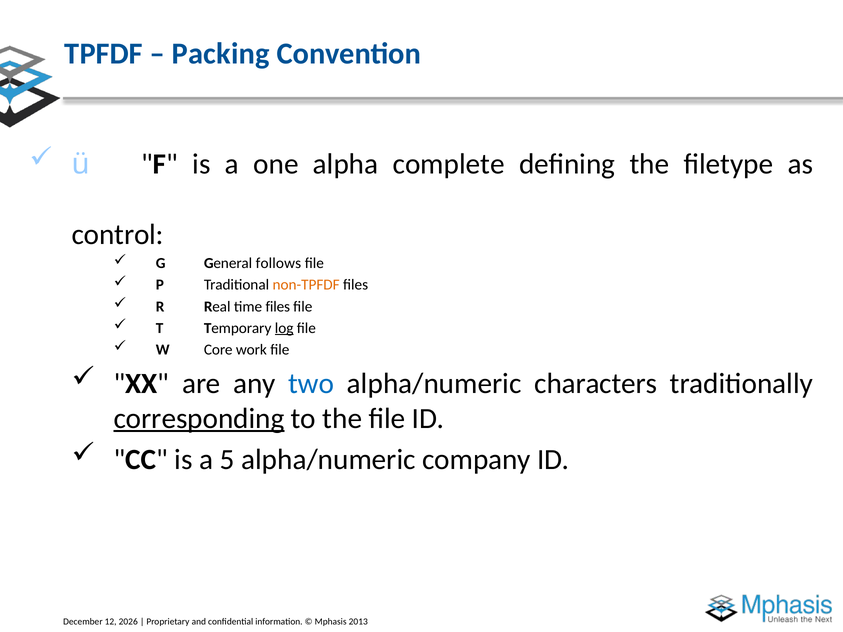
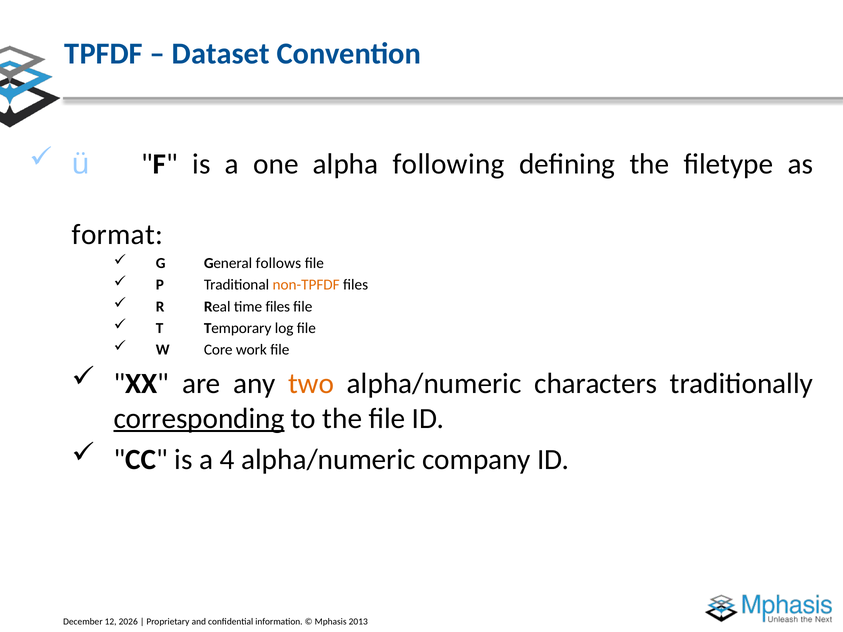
Packing: Packing -> Dataset
complete: complete -> following
control: control -> format
log underline: present -> none
two colour: blue -> orange
5: 5 -> 4
